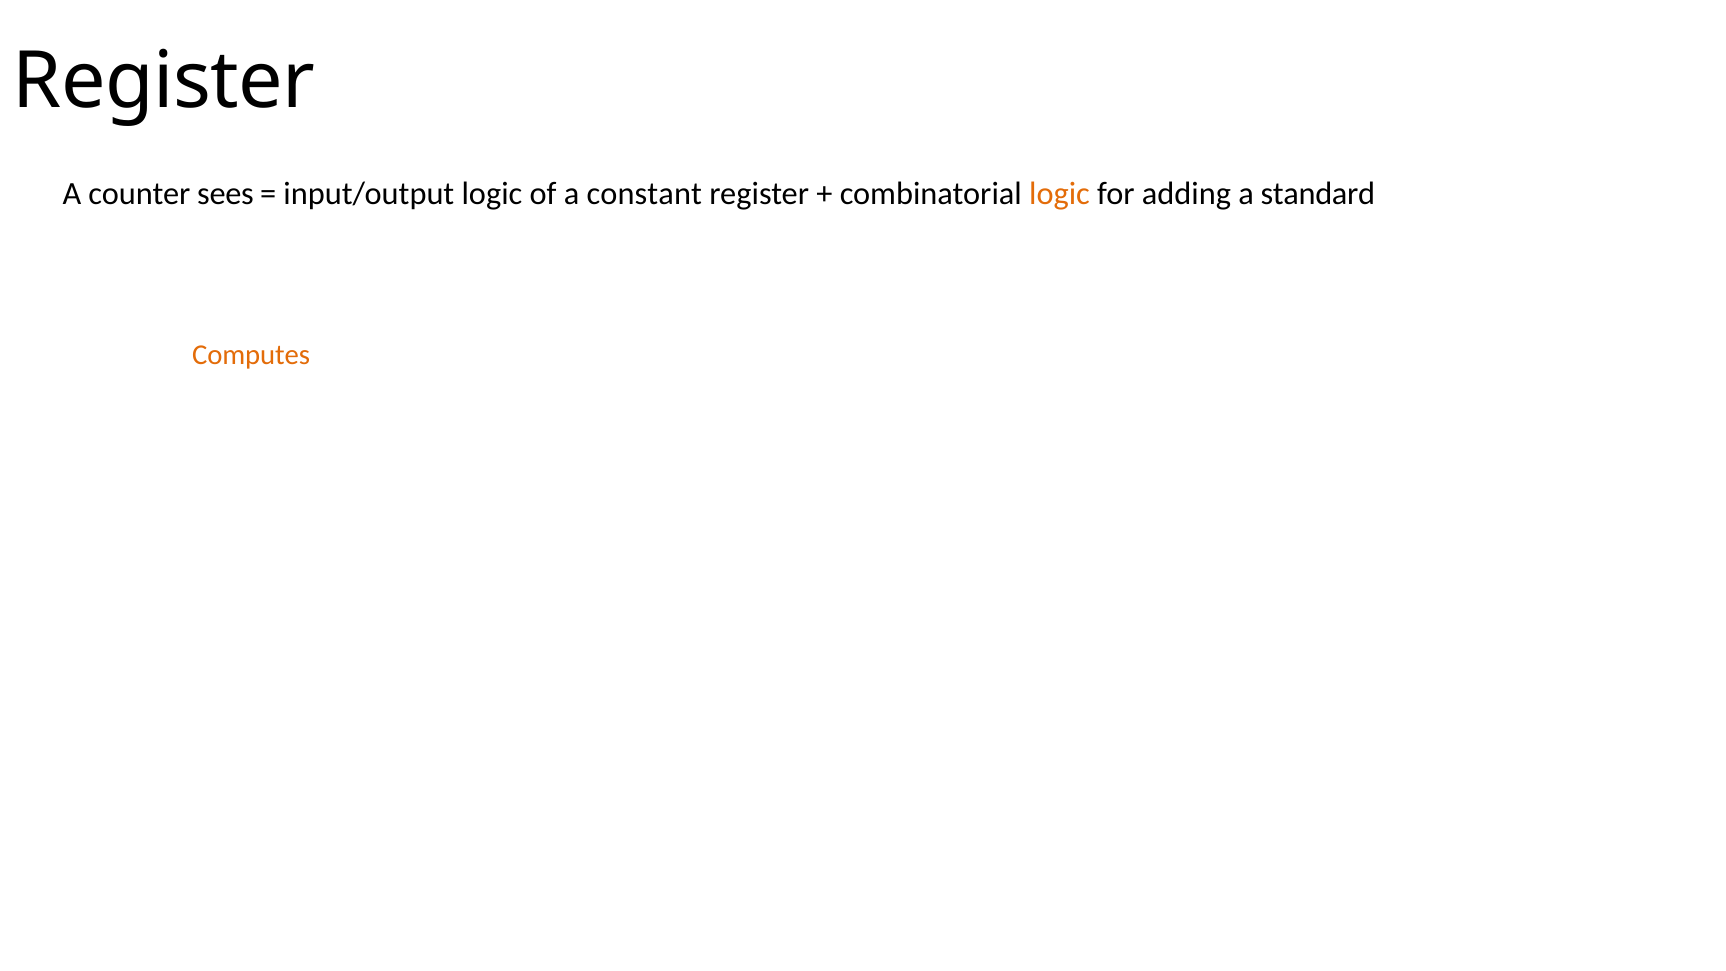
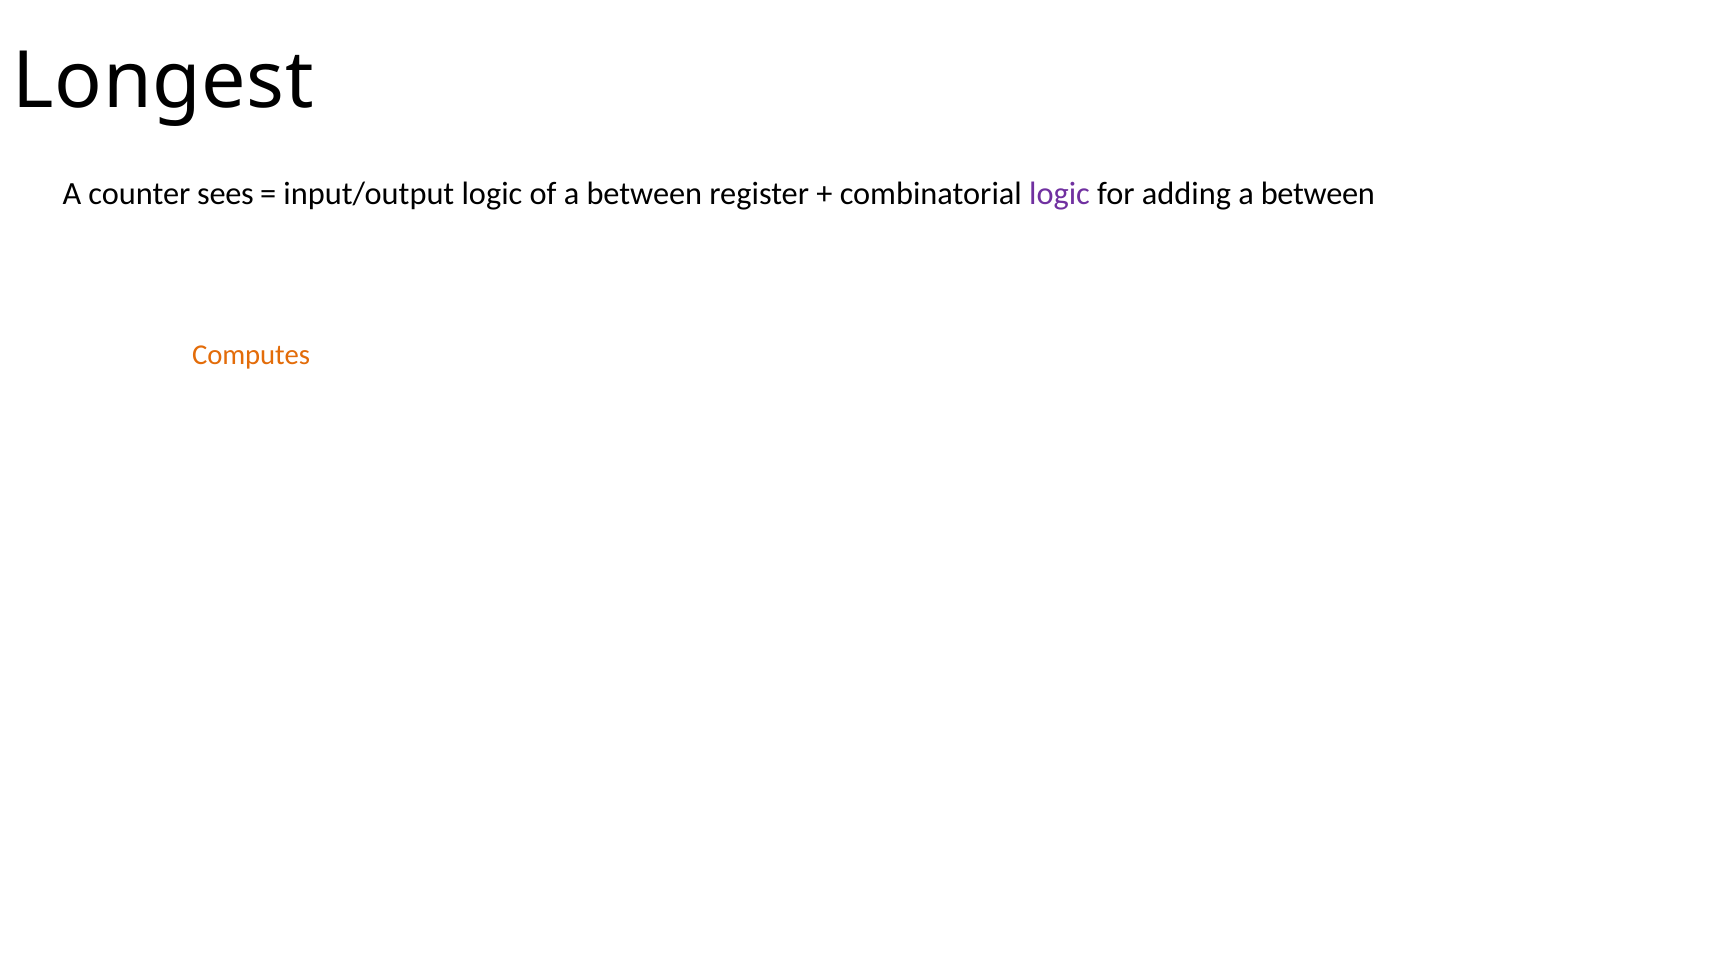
Register at (164, 82): Register -> Longest
of a constant: constant -> between
logic at (1059, 194) colour: orange -> purple
adding a standard: standard -> between
